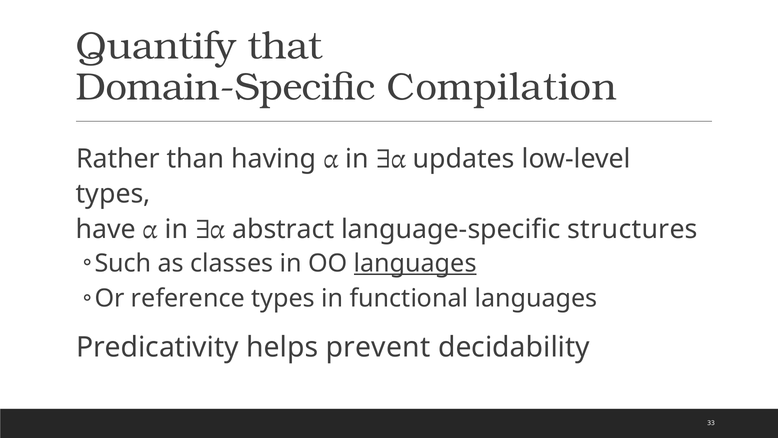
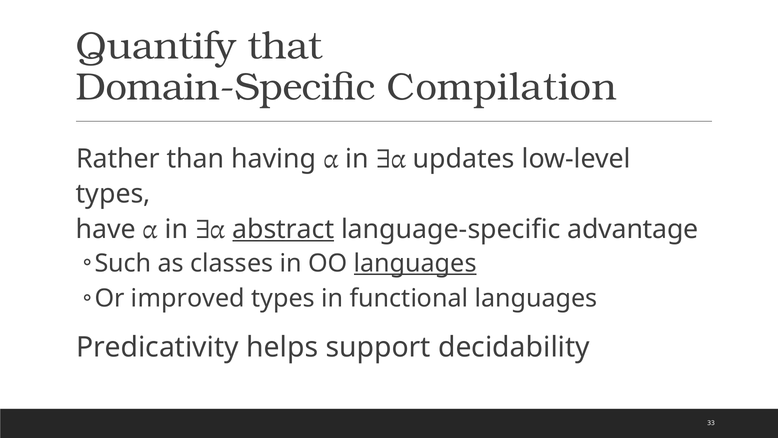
abstract underline: none -> present
structures: structures -> advantage
reference: reference -> improved
prevent: prevent -> support
